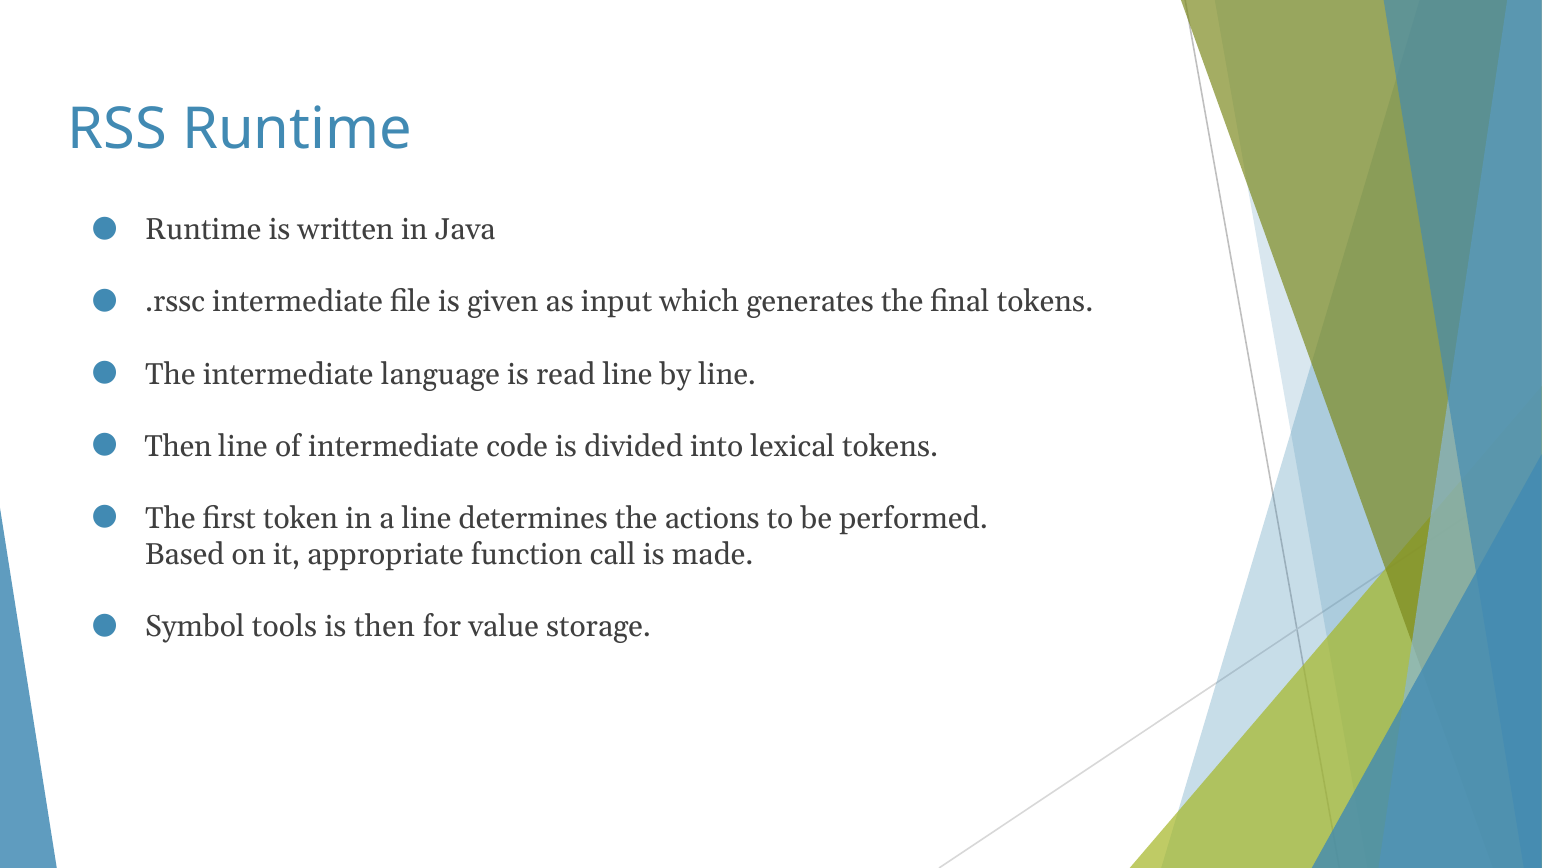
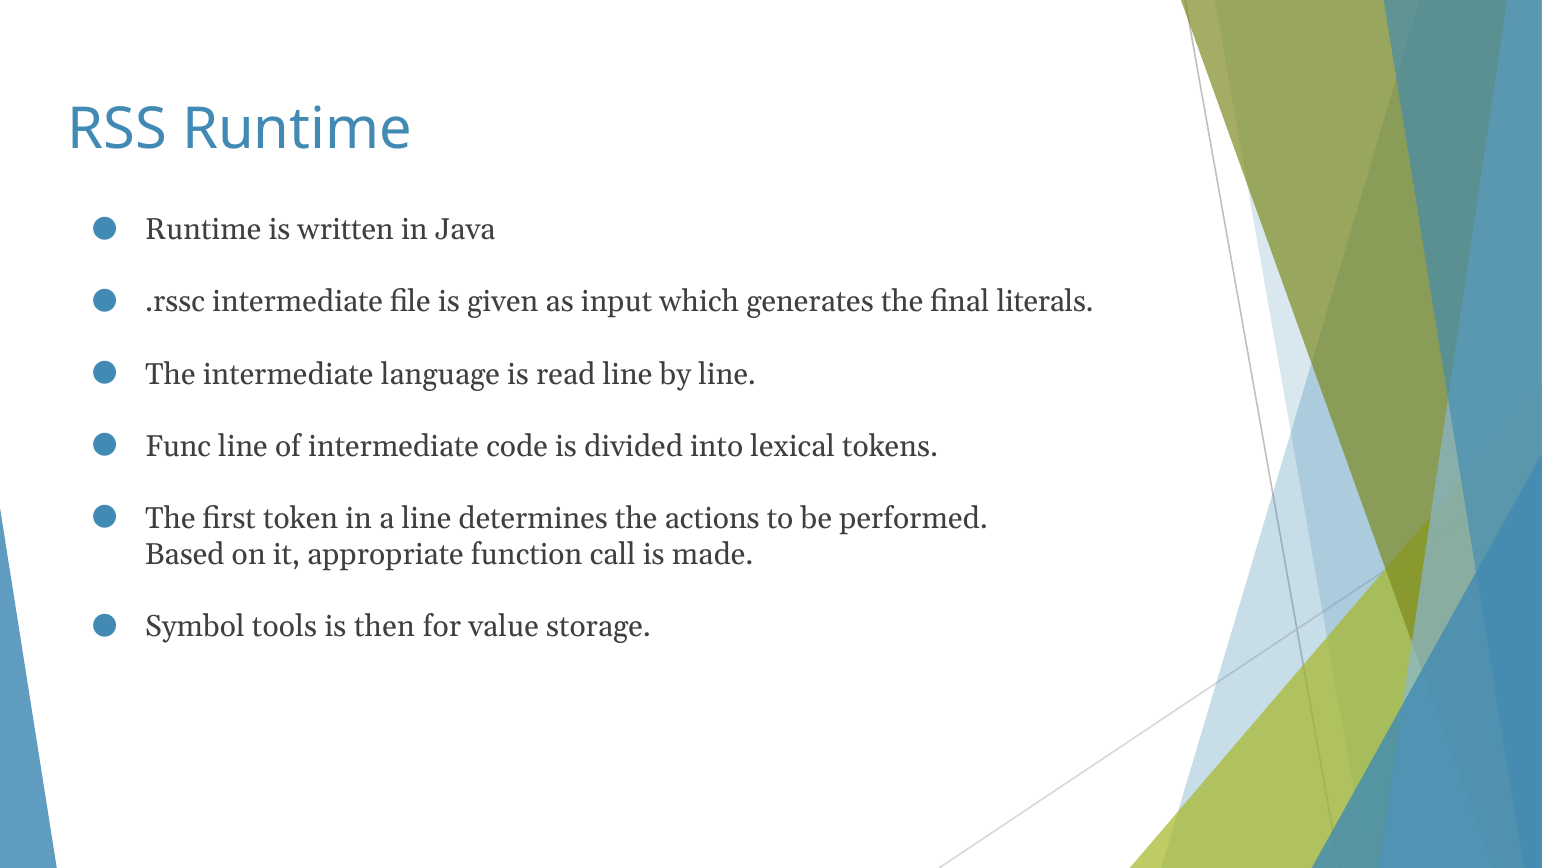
final tokens: tokens -> literals
Then at (178, 446): Then -> Func
